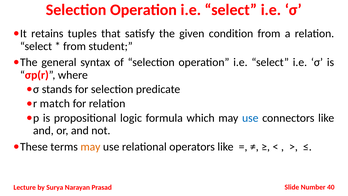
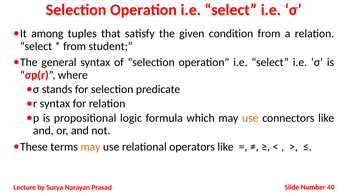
retains: retains -> among
match at (55, 104): match -> syntax
use at (250, 118) colour: blue -> orange
